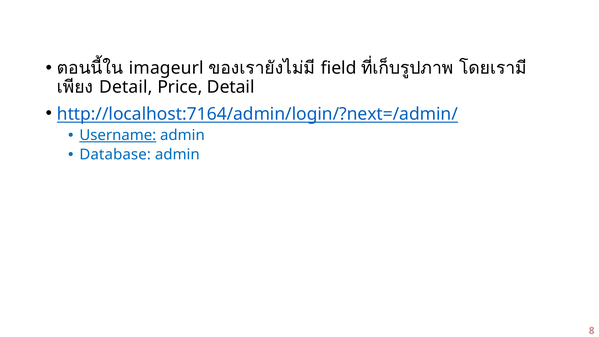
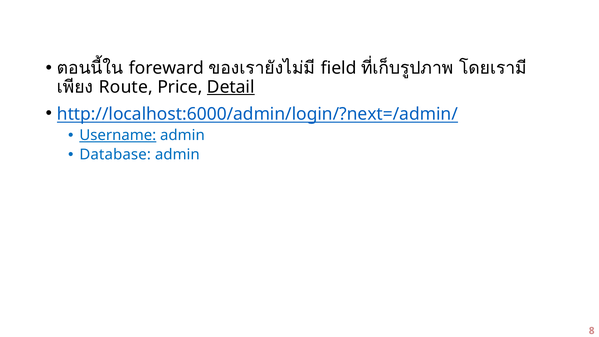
imageurl: imageurl -> foreward
Detail at (126, 87): Detail -> Route
Detail at (231, 87) underline: none -> present
http://localhost:7164/admin/login/?next=/admin/: http://localhost:7164/admin/login/?next=/admin/ -> http://localhost:6000/admin/login/?next=/admin/
